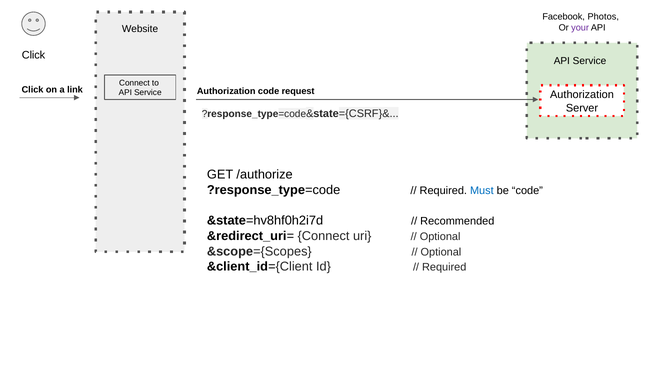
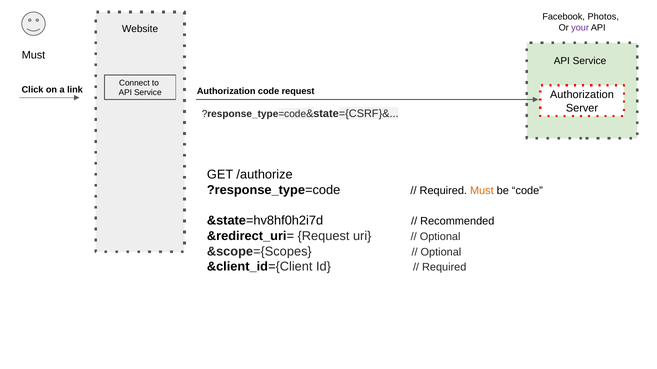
Click at (33, 55): Click -> Must
Must at (482, 191) colour: blue -> orange
&redirect_uri= Connect: Connect -> Request
